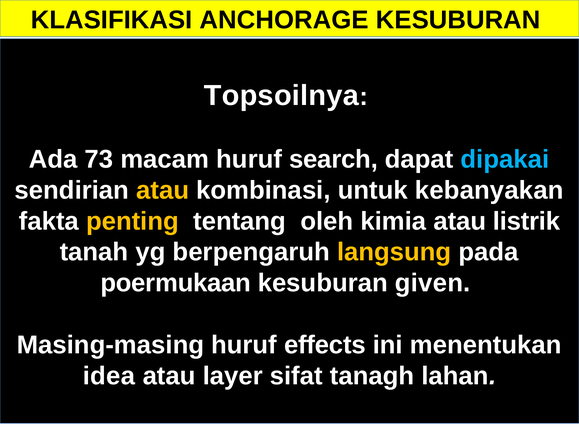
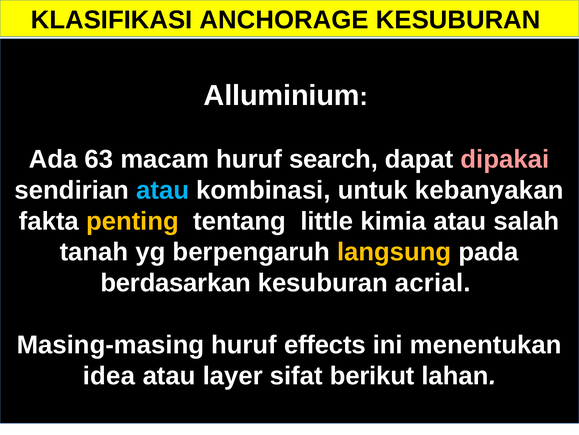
Topsoilnya: Topsoilnya -> Alluminium
73: 73 -> 63
dipakai colour: light blue -> pink
atau at (163, 190) colour: yellow -> light blue
oleh: oleh -> little
listrik: listrik -> salah
poermukaan: poermukaan -> berdasarkan
given: given -> acrial
tanagh: tanagh -> berikut
